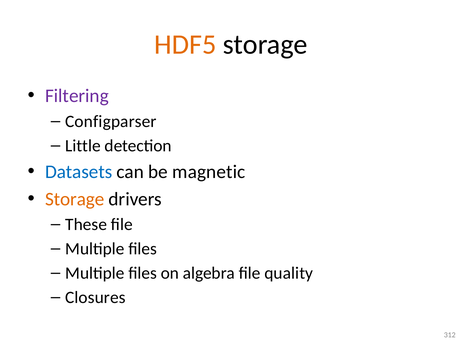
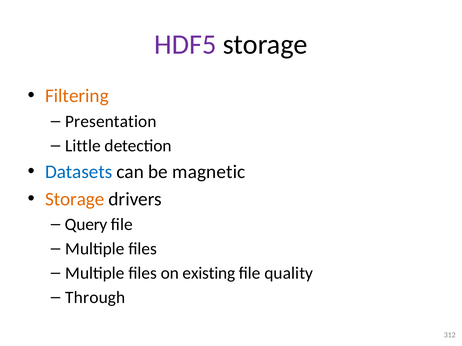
HDF5 colour: orange -> purple
Filtering colour: purple -> orange
Configparser: Configparser -> Presentation
These: These -> Query
algebra: algebra -> existing
Closures: Closures -> Through
